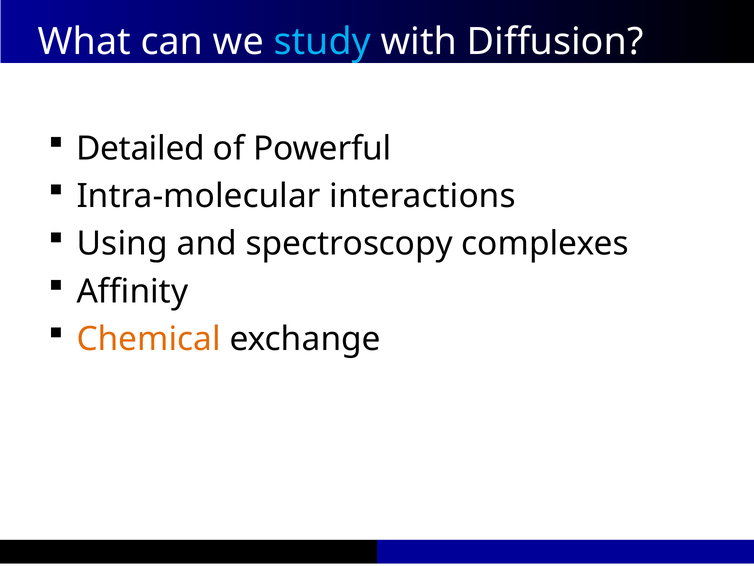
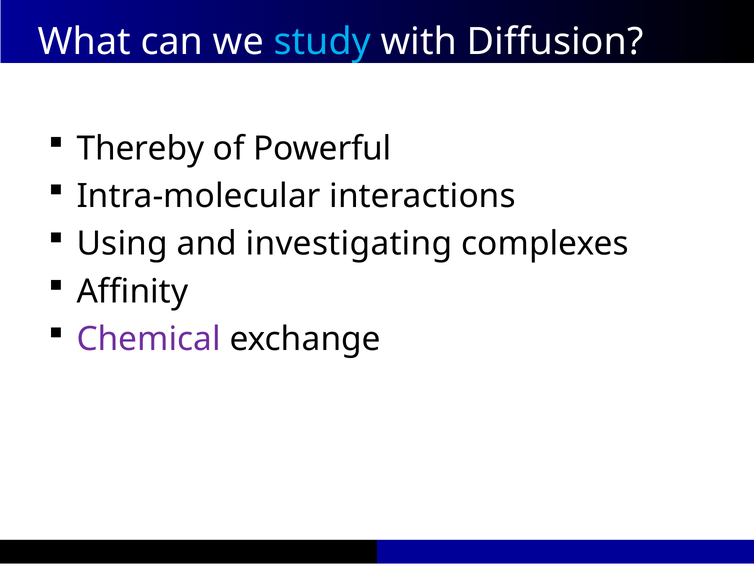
Detailed: Detailed -> Thereby
spectroscopy: spectroscopy -> investigating
Chemical colour: orange -> purple
